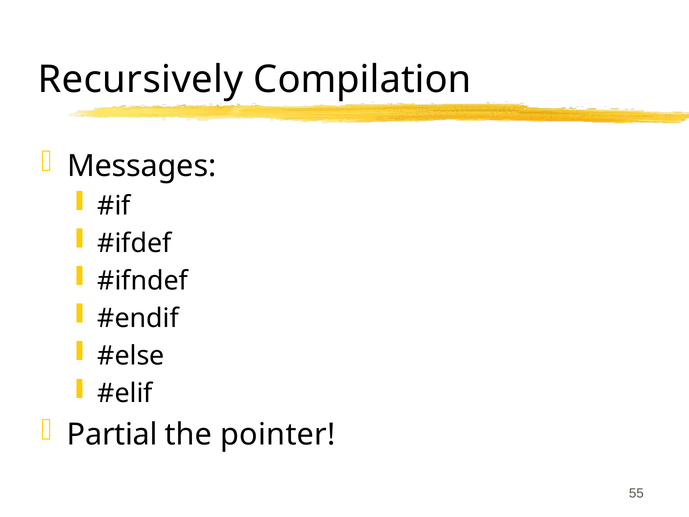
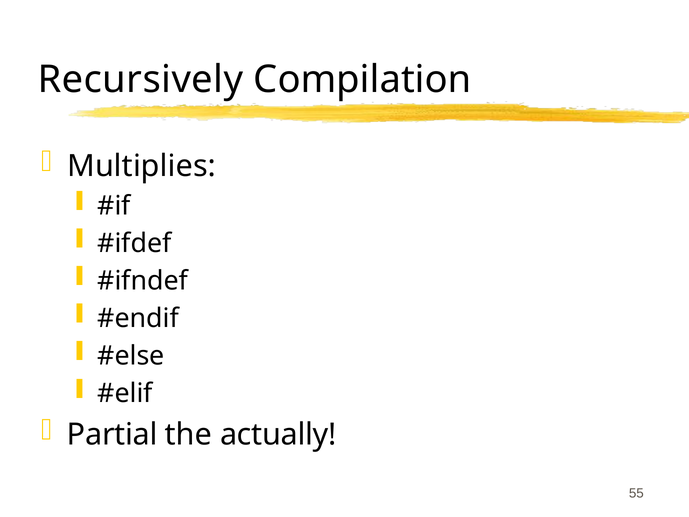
Messages: Messages -> Multiplies
pointer: pointer -> actually
